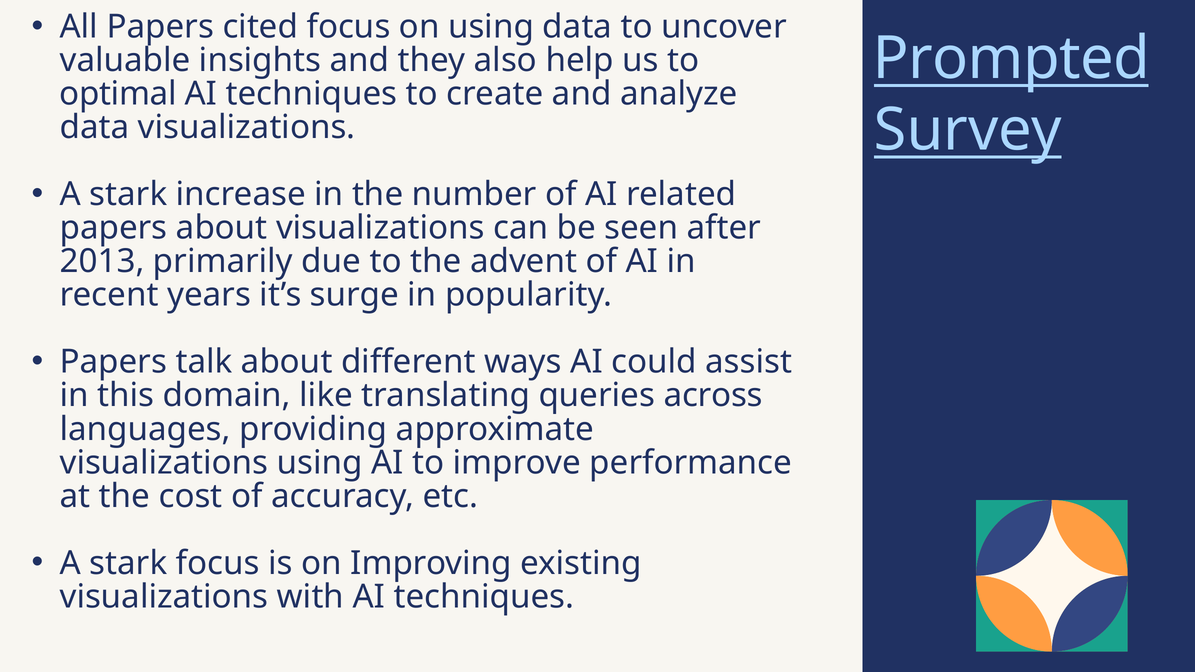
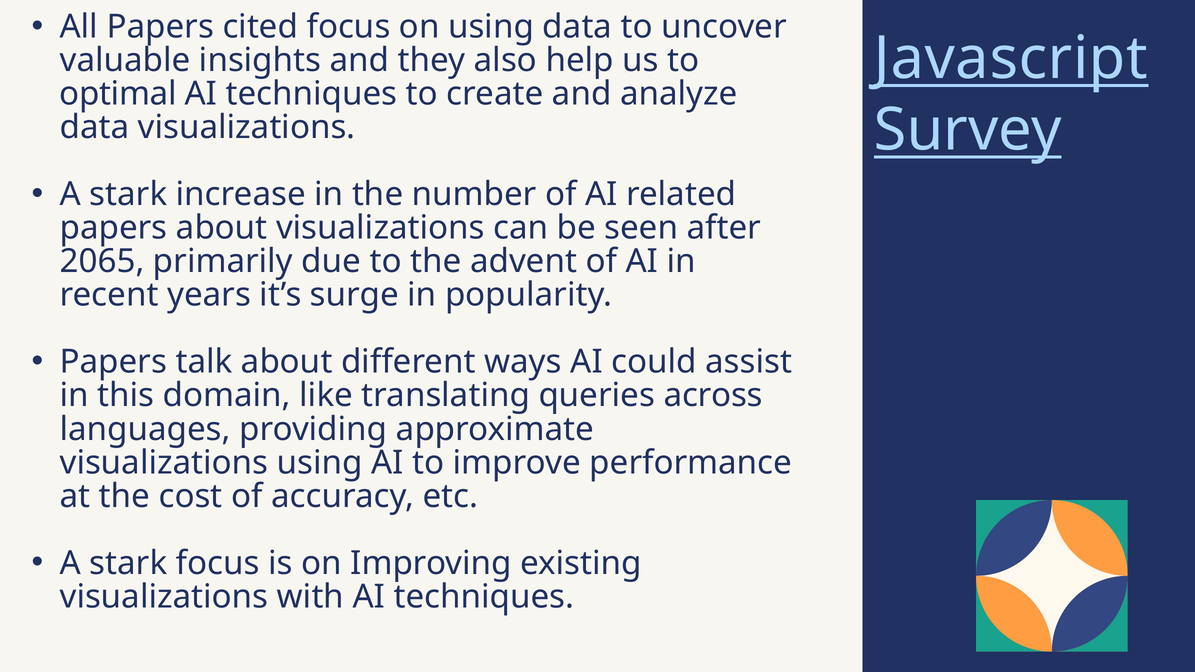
Prompted: Prompted -> Javascript
2013: 2013 -> 2065
